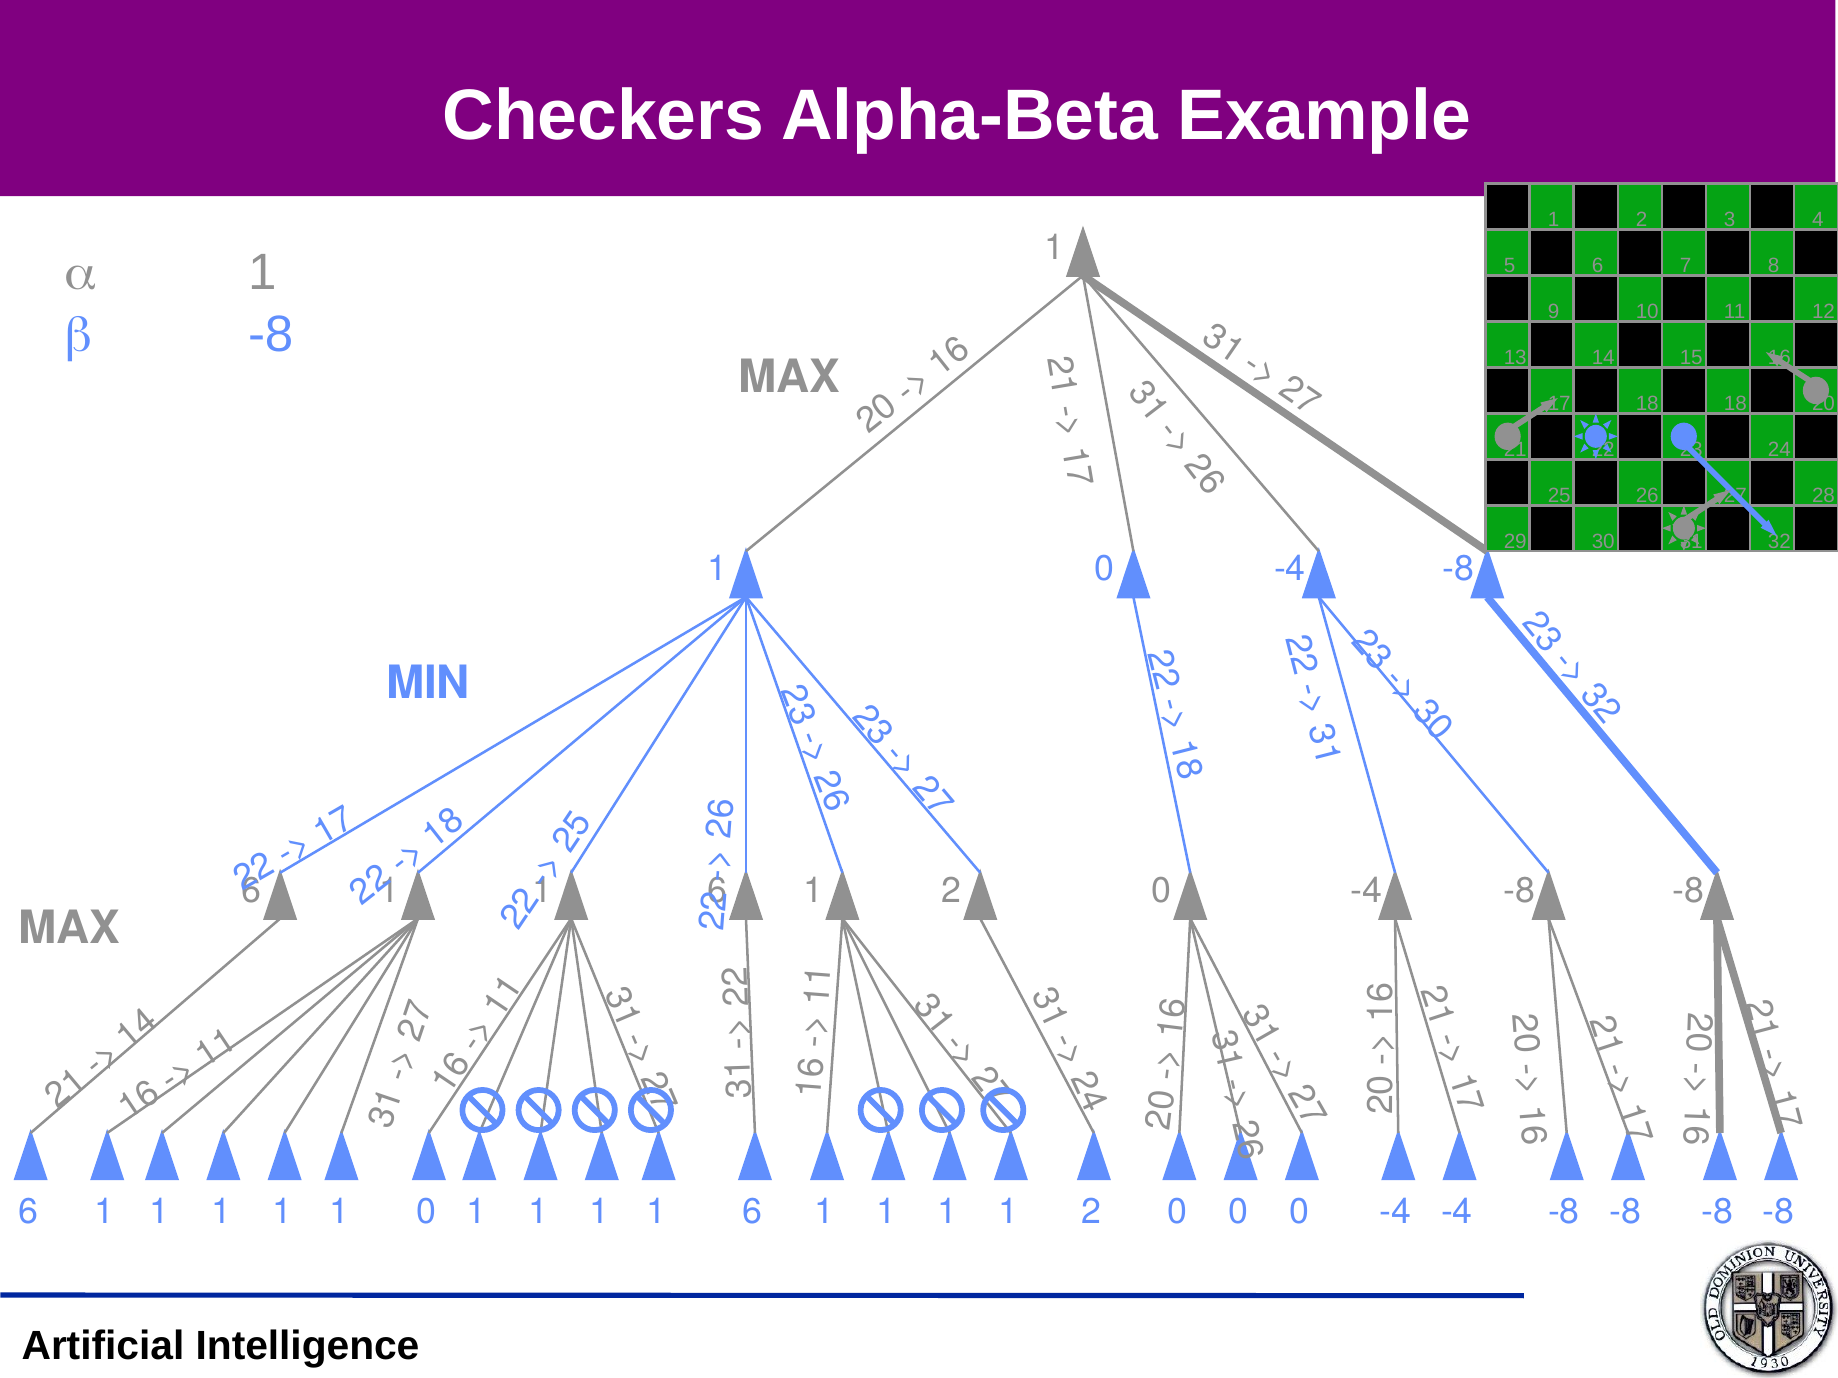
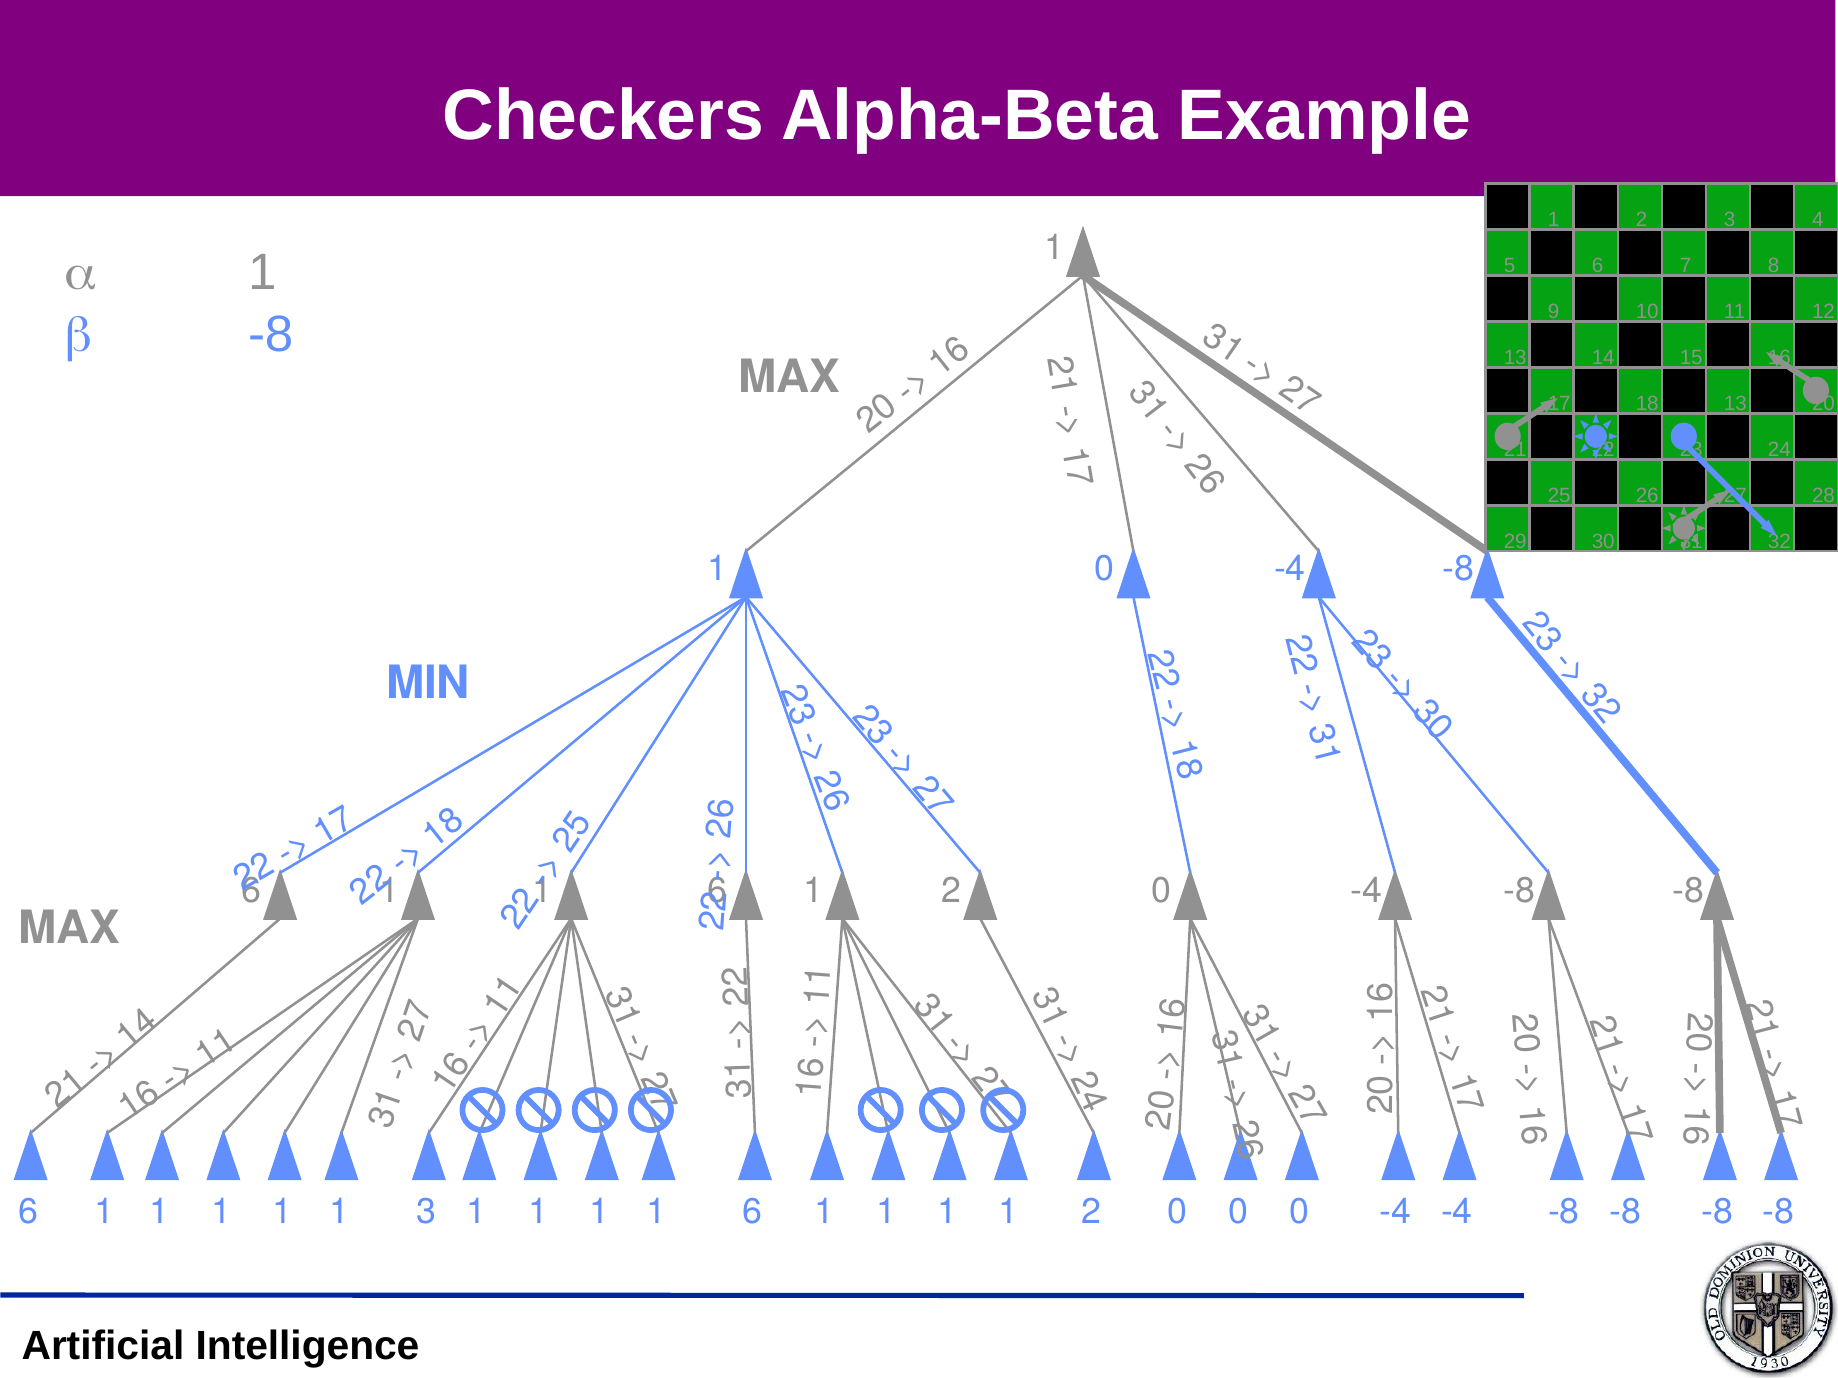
18 18: 18 -> 13
1 1 1 0: 0 -> 3
